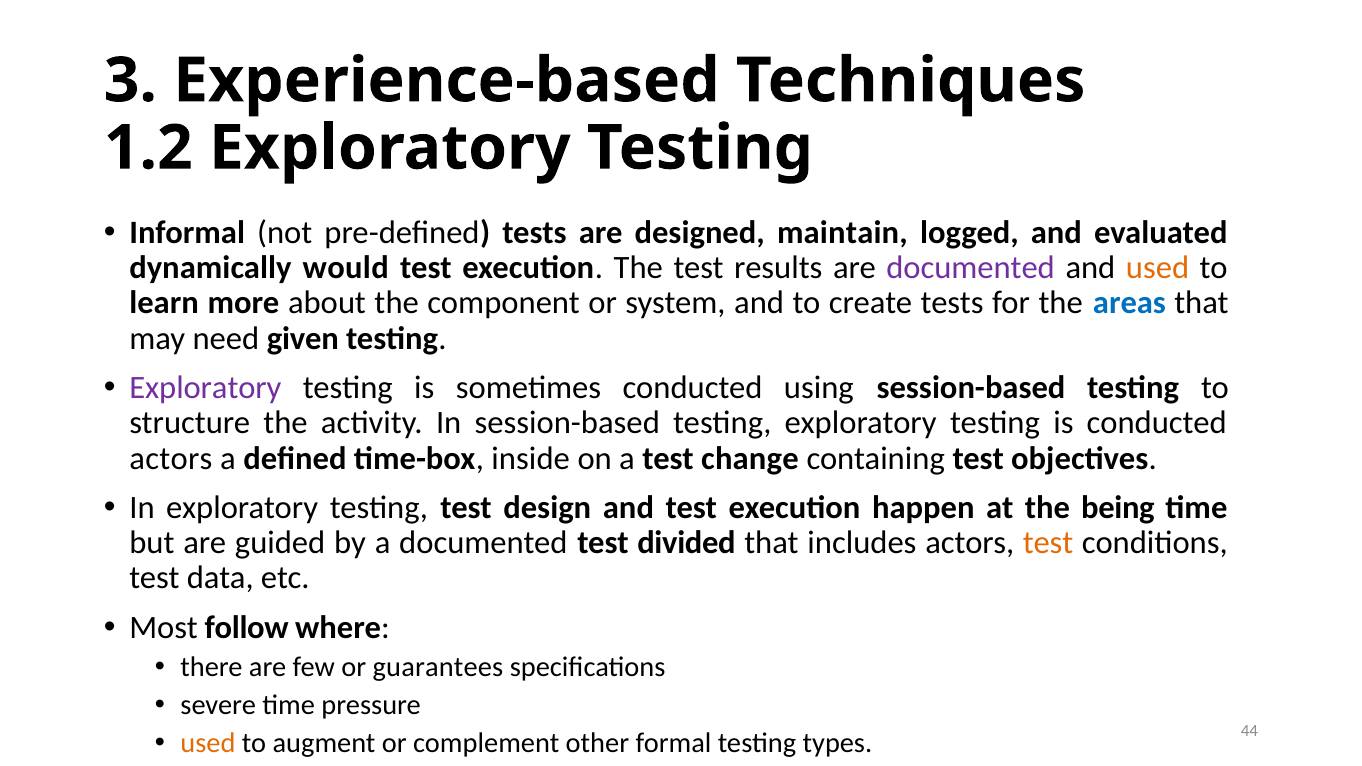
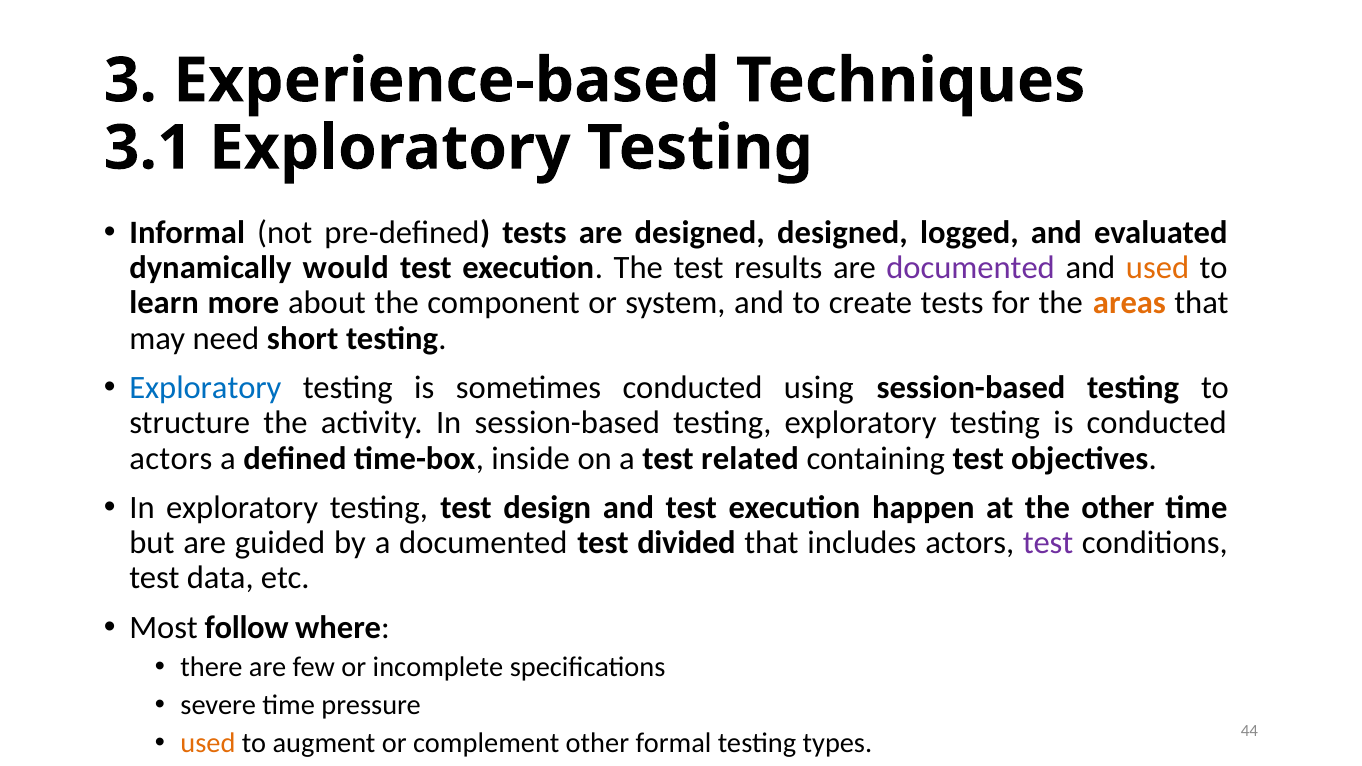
1.2: 1.2 -> 3.1
designed maintain: maintain -> designed
areas colour: blue -> orange
given: given -> short
Exploratory at (205, 388) colour: purple -> blue
change: change -> related
the being: being -> other
test at (1048, 543) colour: orange -> purple
guarantees: guarantees -> incomplete
